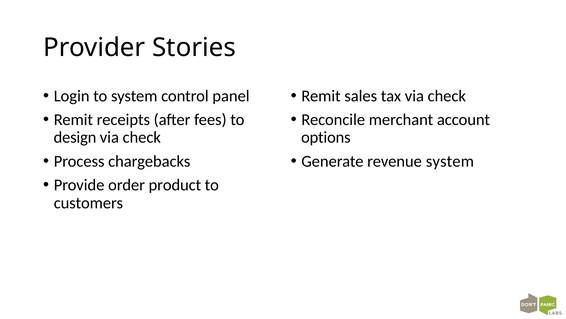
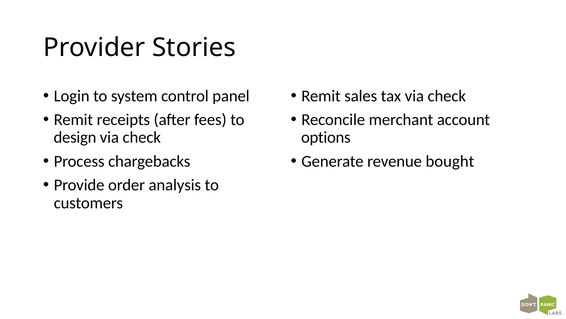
revenue system: system -> bought
product: product -> analysis
